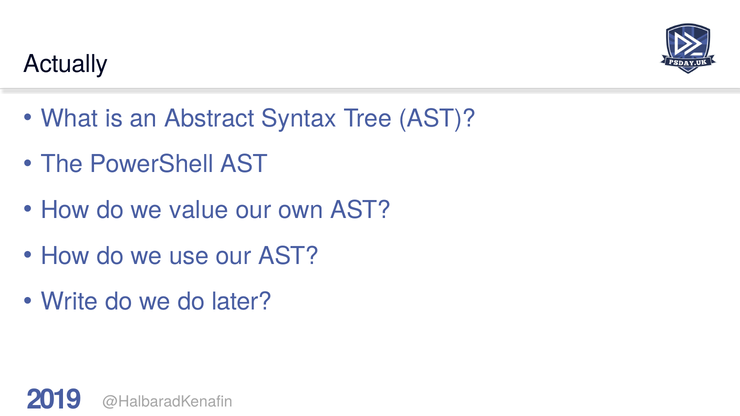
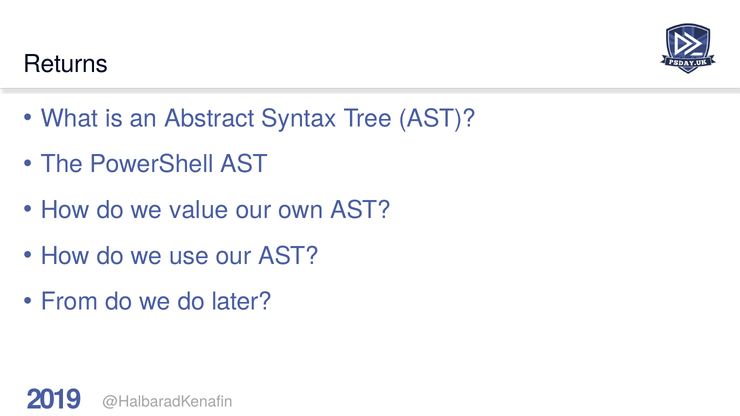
Actually: Actually -> Returns
Write: Write -> From
